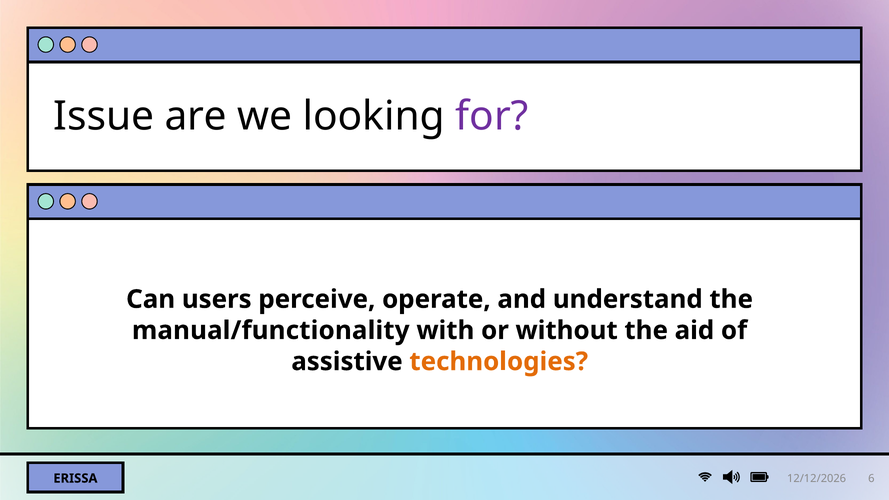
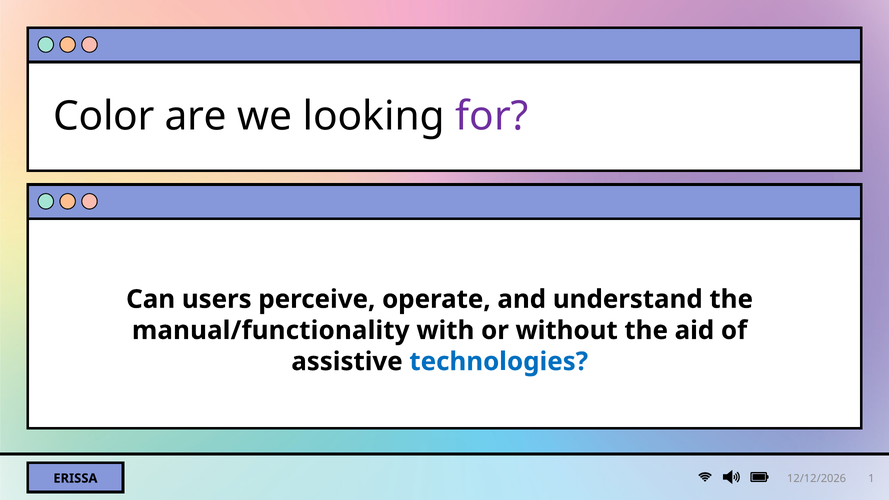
Issue: Issue -> Color
technologies colour: orange -> blue
6: 6 -> 1
